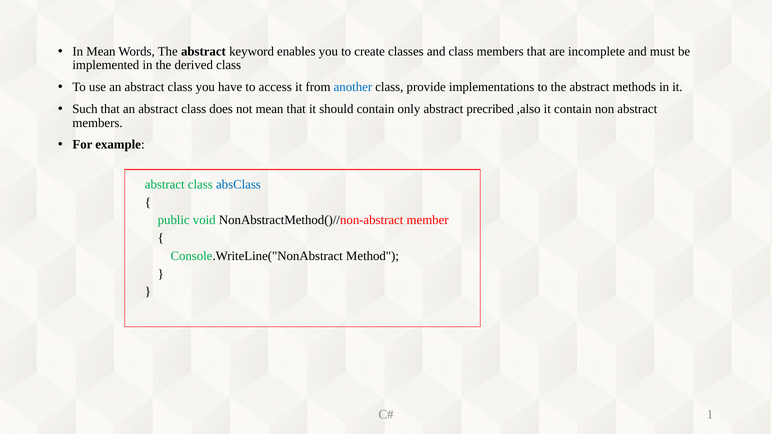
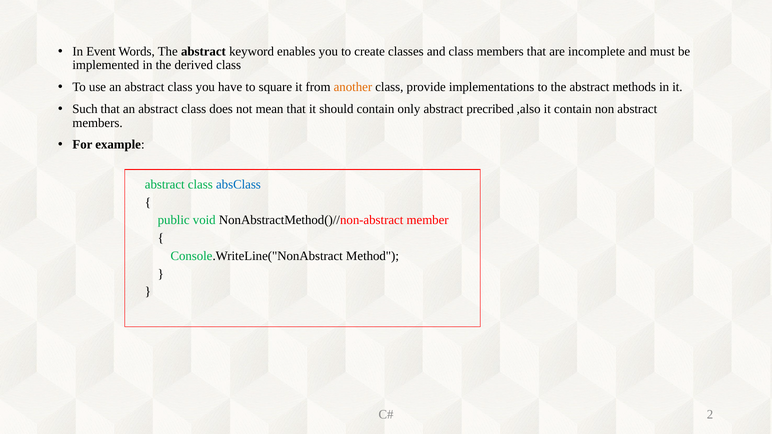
In Mean: Mean -> Event
access: access -> square
another colour: blue -> orange
1: 1 -> 2
